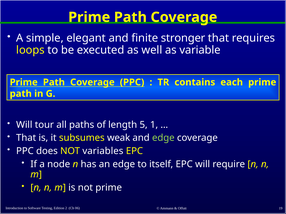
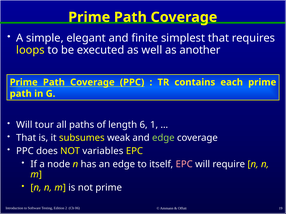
stronger: stronger -> simplest
variable: variable -> another
5: 5 -> 6
EPC at (184, 164) colour: white -> pink
